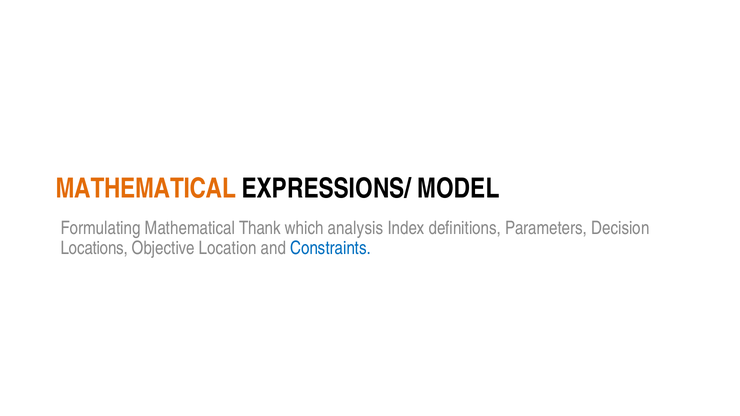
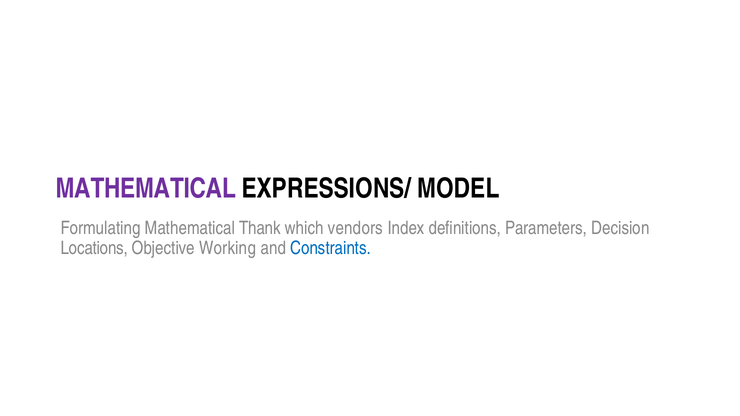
MATHEMATICAL at (146, 189) colour: orange -> purple
analysis: analysis -> vendors
Location: Location -> Working
